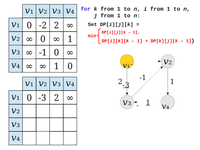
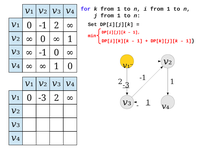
0 -2: -2 -> -1
